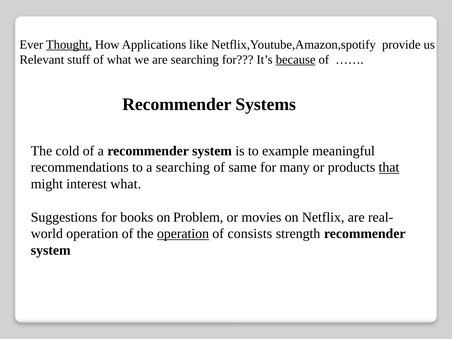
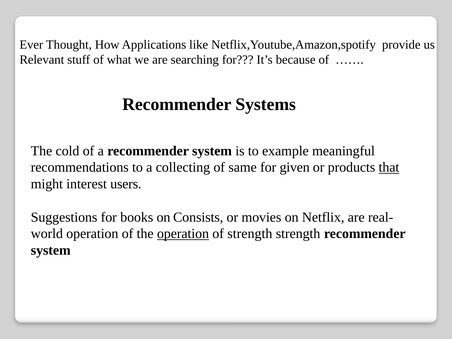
Thought underline: present -> none
because underline: present -> none
a searching: searching -> collecting
many: many -> given
interest what: what -> users
Problem: Problem -> Consists
of consists: consists -> strength
